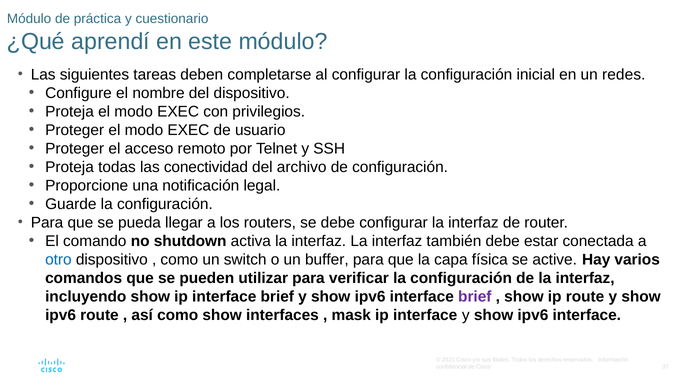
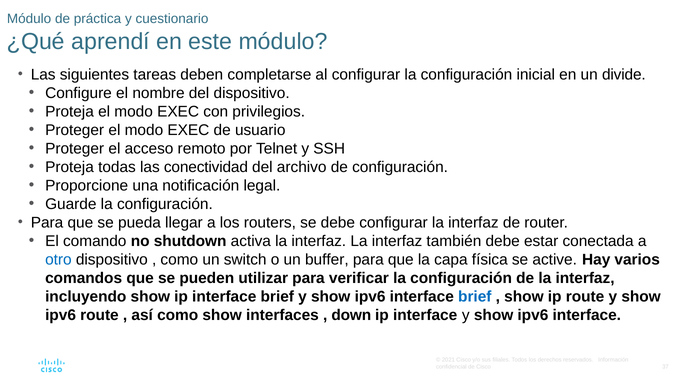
redes: redes -> divide
brief at (475, 297) colour: purple -> blue
mask: mask -> down
